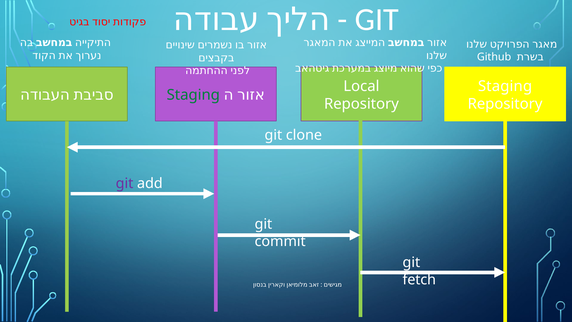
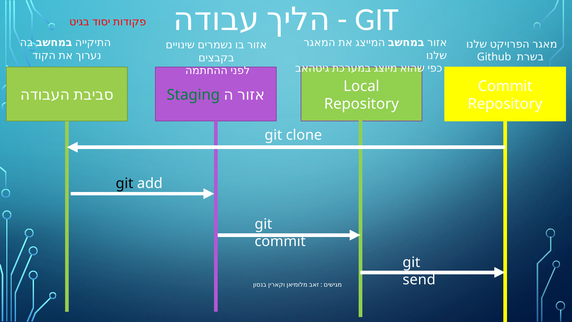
Staging at (505, 86): Staging -> Commit
git at (125, 183) colour: purple -> black
fetch: fetch -> send
